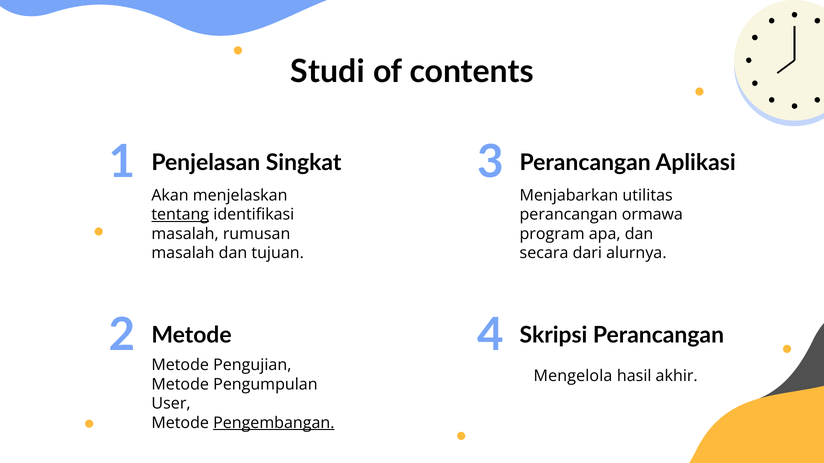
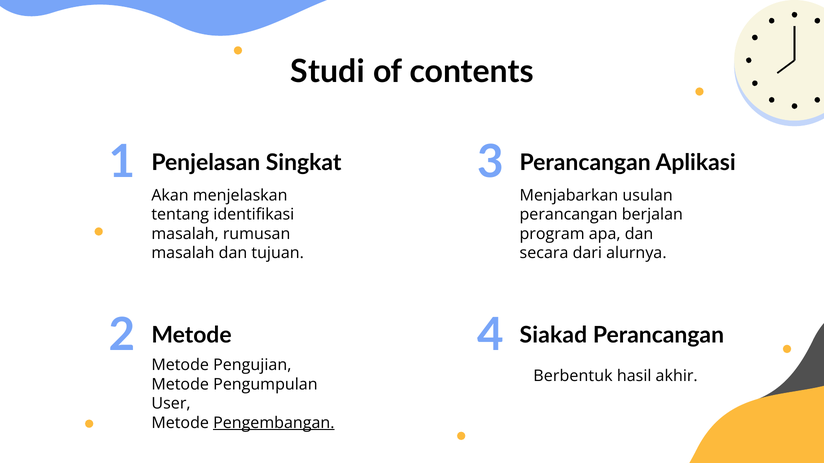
utilitas: utilitas -> usulan
tentang underline: present -> none
ormawa: ormawa -> berjalan
Skripsi: Skripsi -> Siakad
Mengelola: Mengelola -> Berbentuk
